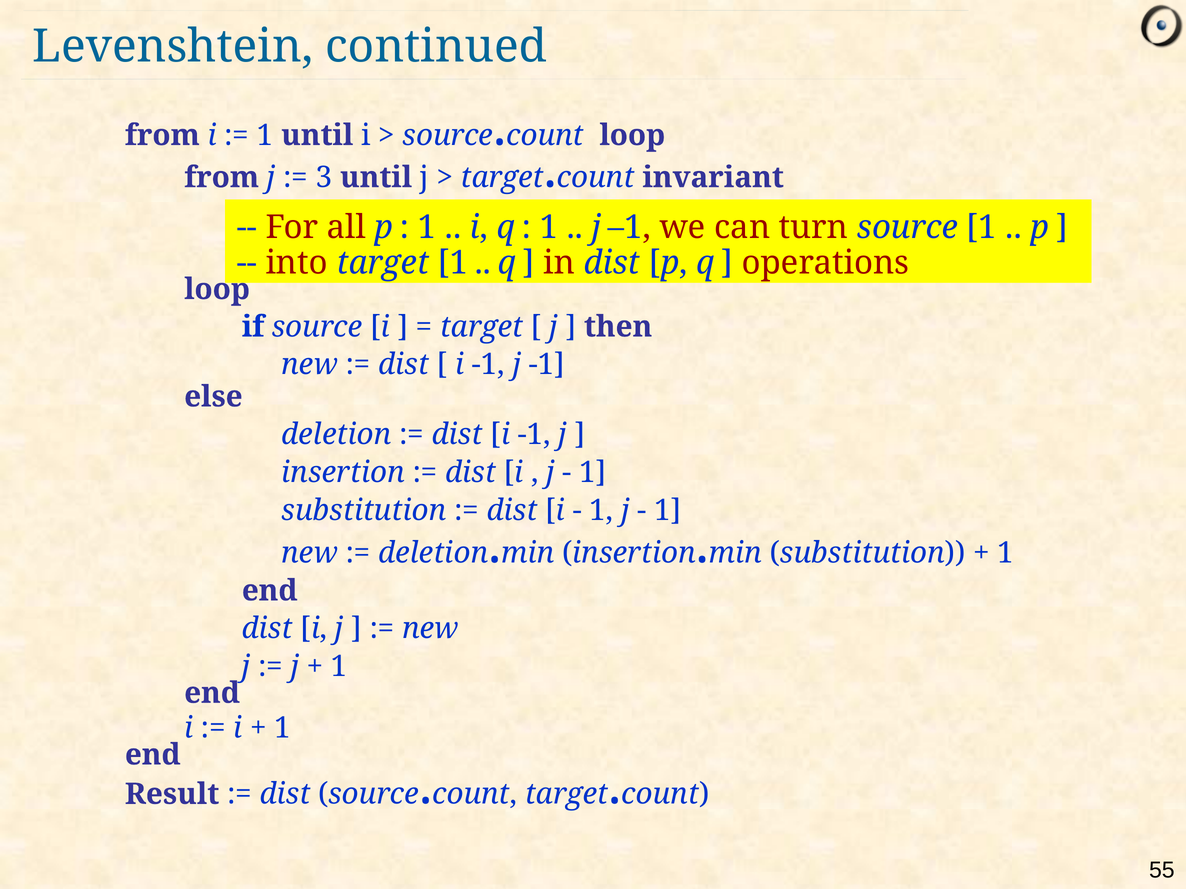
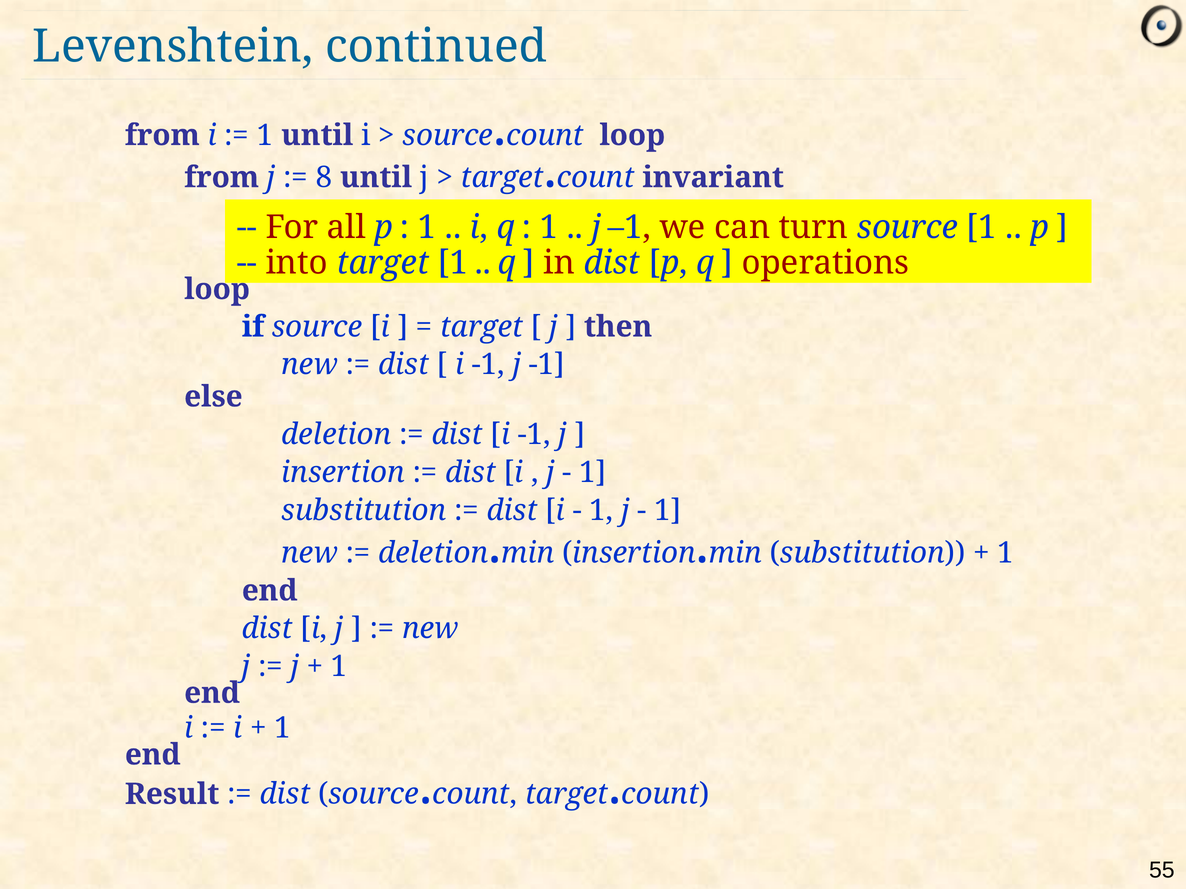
3: 3 -> 8
